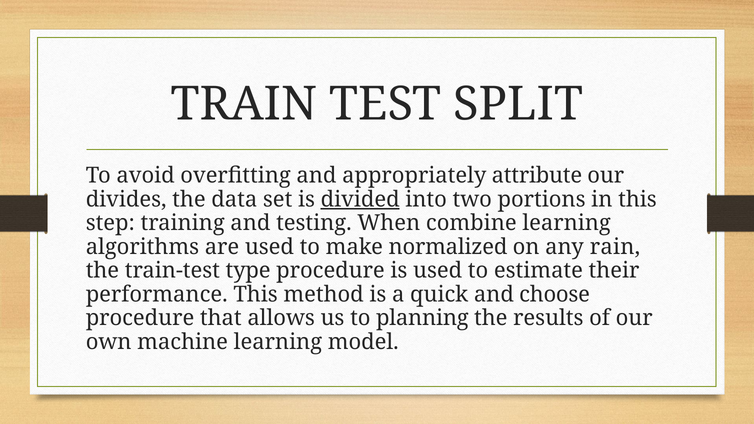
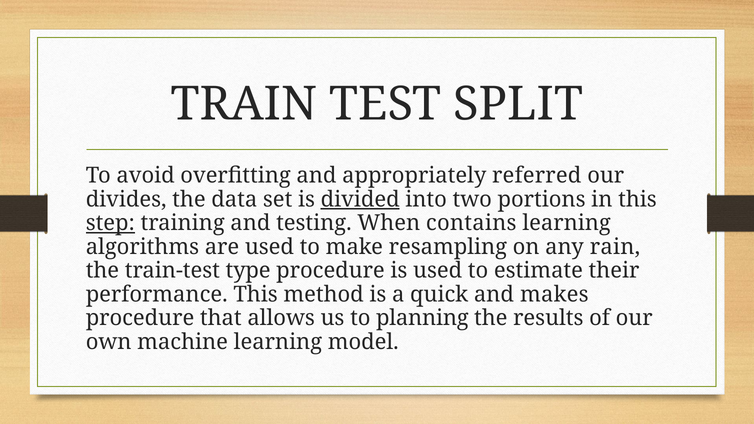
attribute: attribute -> referred
step underline: none -> present
combine: combine -> contains
normalized: normalized -> resampling
choose: choose -> makes
